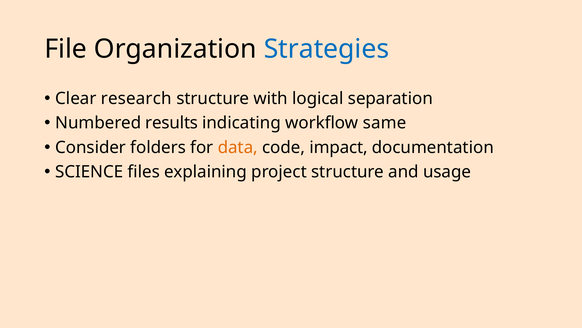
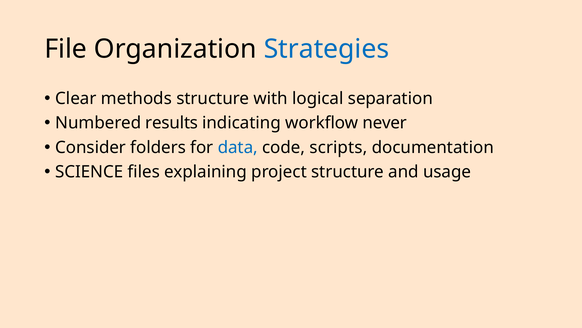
research: research -> methods
same: same -> never
data colour: orange -> blue
impact: impact -> scripts
